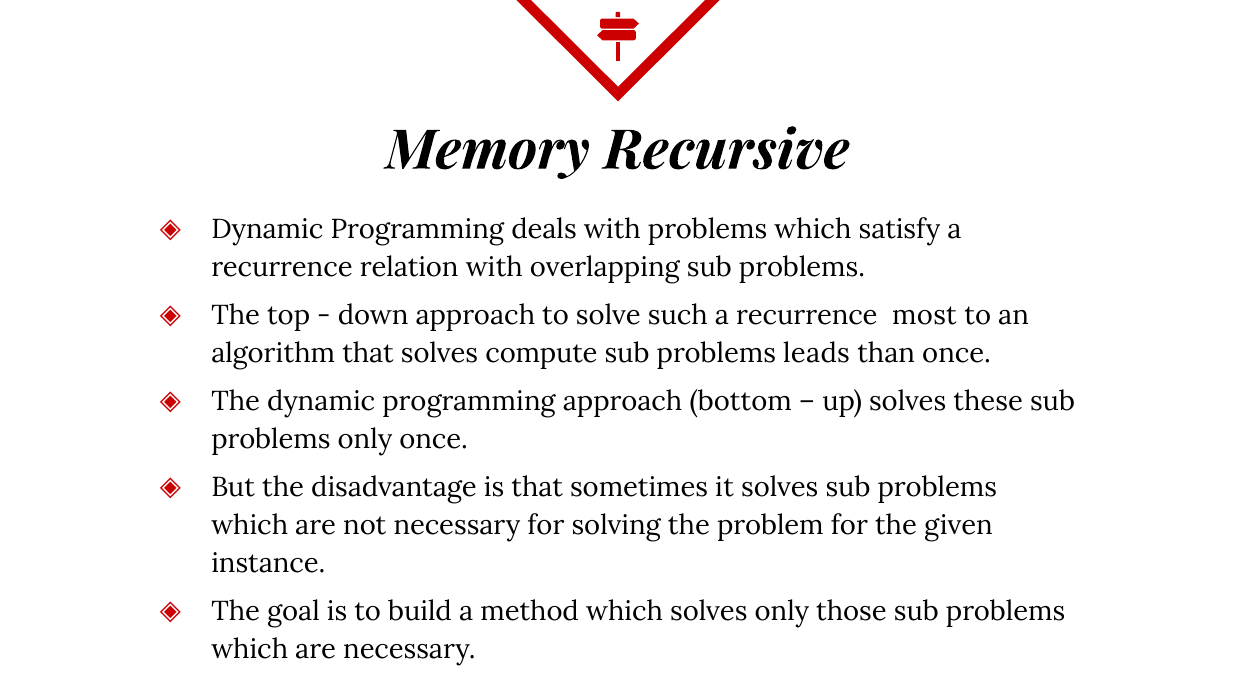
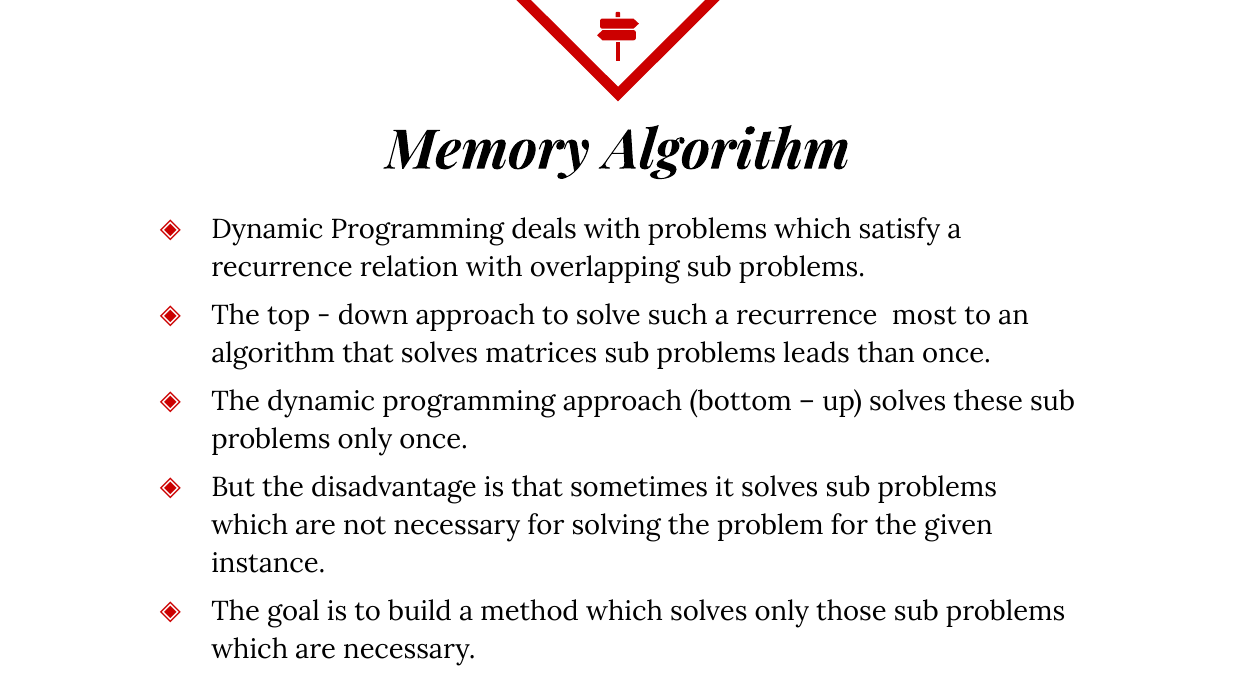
Memory Recursive: Recursive -> Algorithm
compute: compute -> matrices
